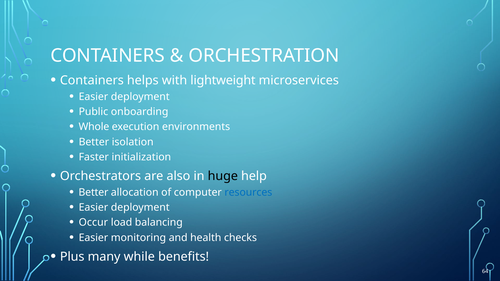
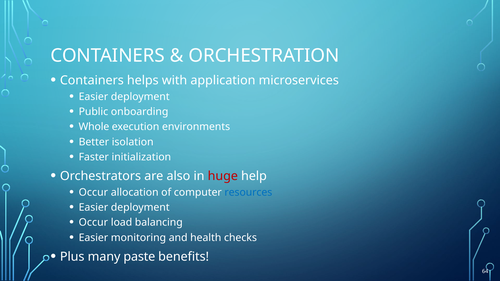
lightweight: lightweight -> application
huge colour: black -> red
Better at (93, 193): Better -> Occur
while: while -> paste
